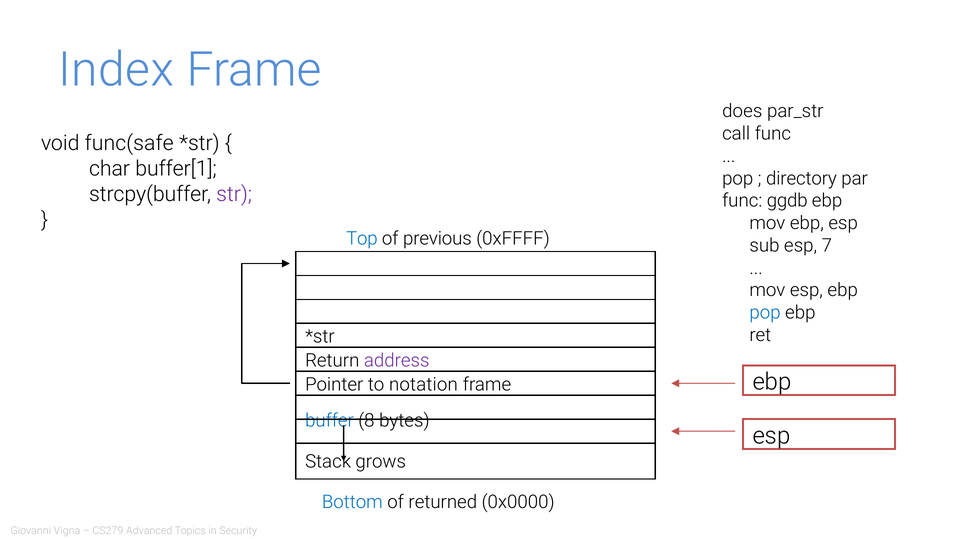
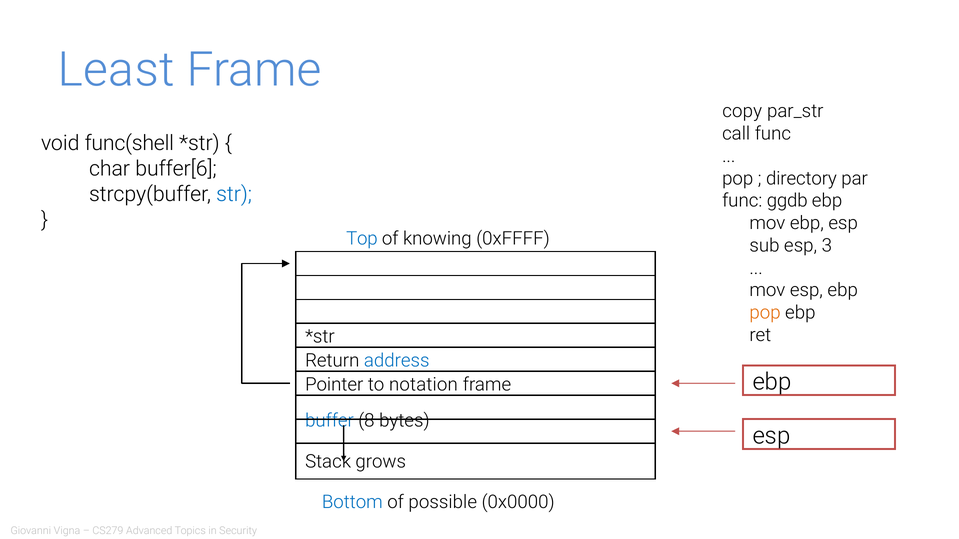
Index: Index -> Least
does: does -> copy
func(safe: func(safe -> func(shell
buffer[1: buffer[1 -> buffer[6
str colour: purple -> blue
previous: previous -> knowing
7: 7 -> 3
pop at (765, 313) colour: blue -> orange
address colour: purple -> blue
returned: returned -> possible
